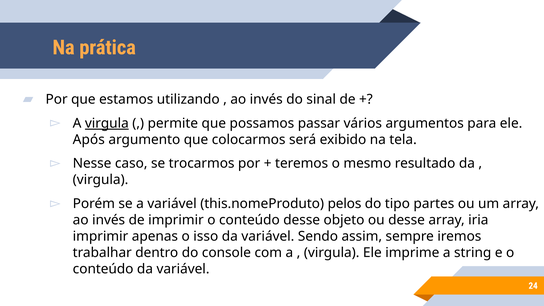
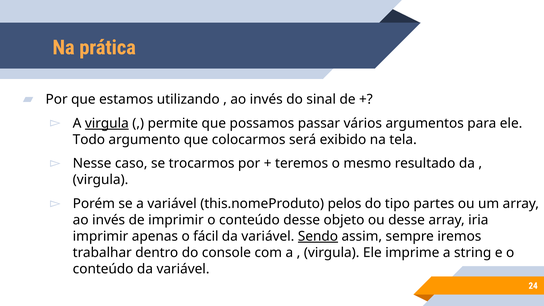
Após: Após -> Todo
isso: isso -> fácil
Sendo underline: none -> present
